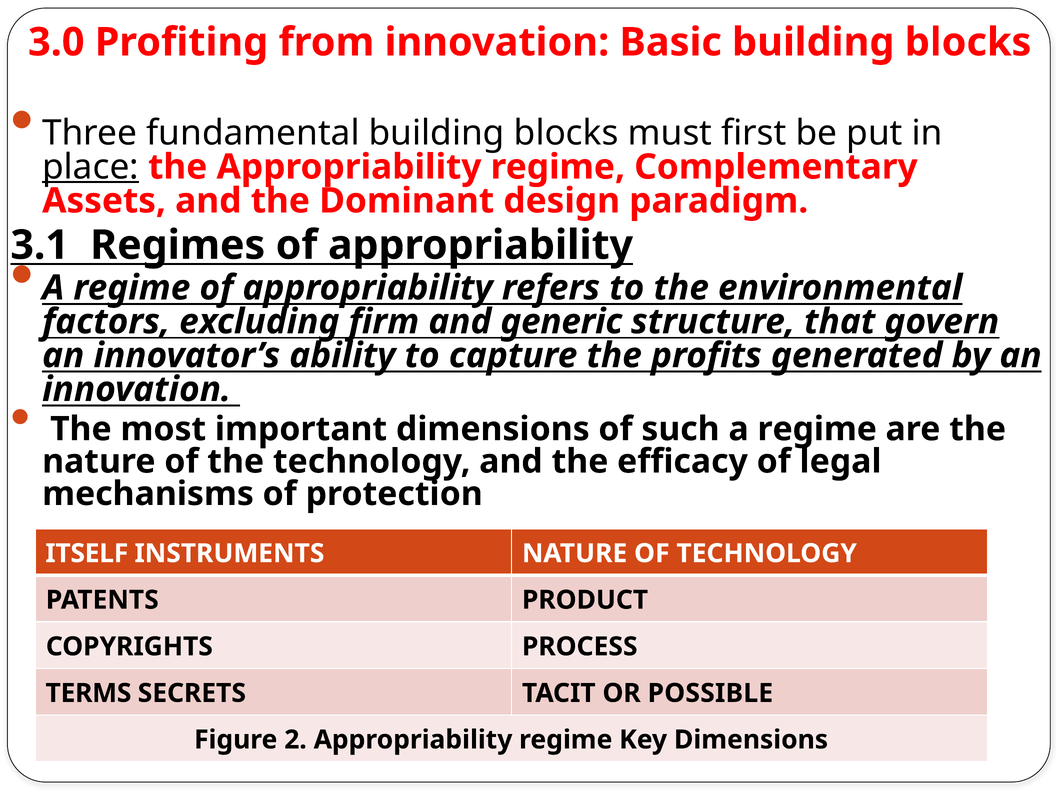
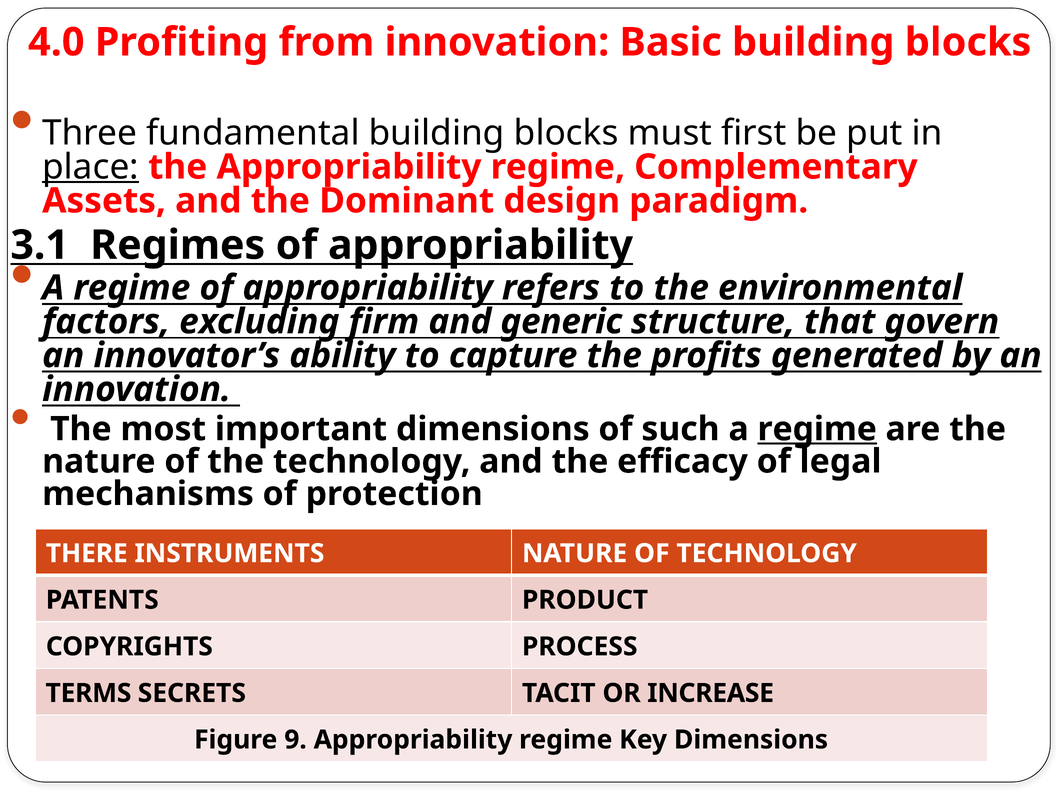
3.0: 3.0 -> 4.0
regime at (817, 429) underline: none -> present
ITSELF: ITSELF -> THERE
POSSIBLE: POSSIBLE -> INCREASE
2: 2 -> 9
